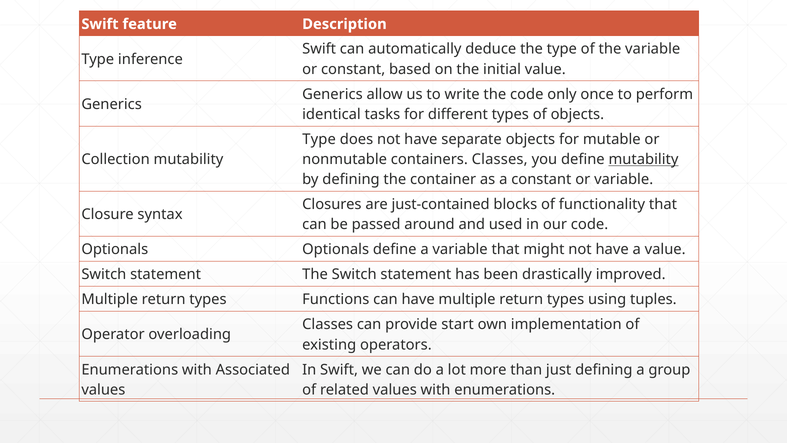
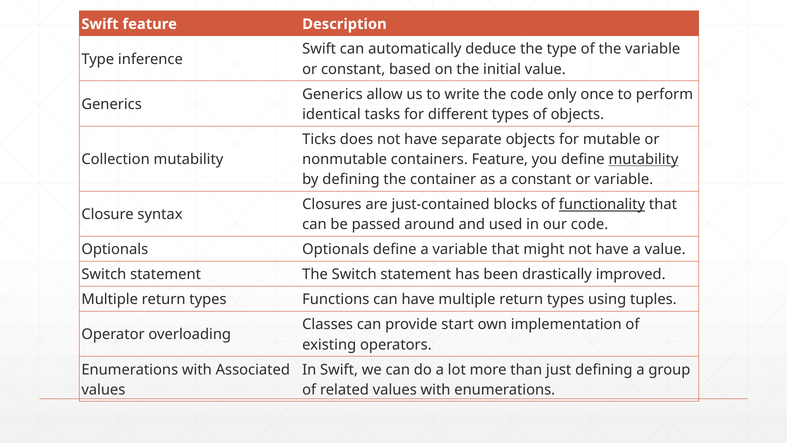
Type at (319, 139): Type -> Ticks
containers Classes: Classes -> Feature
functionality underline: none -> present
